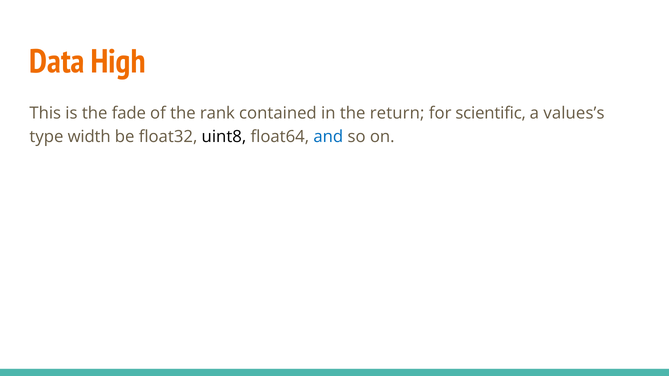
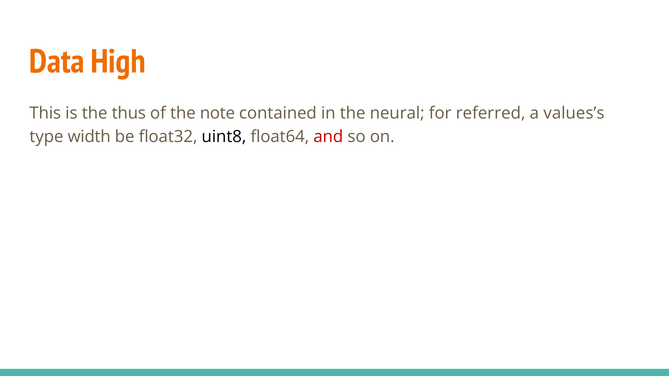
fade: fade -> thus
rank: rank -> note
return: return -> neural
scientific: scientific -> referred
and colour: blue -> red
